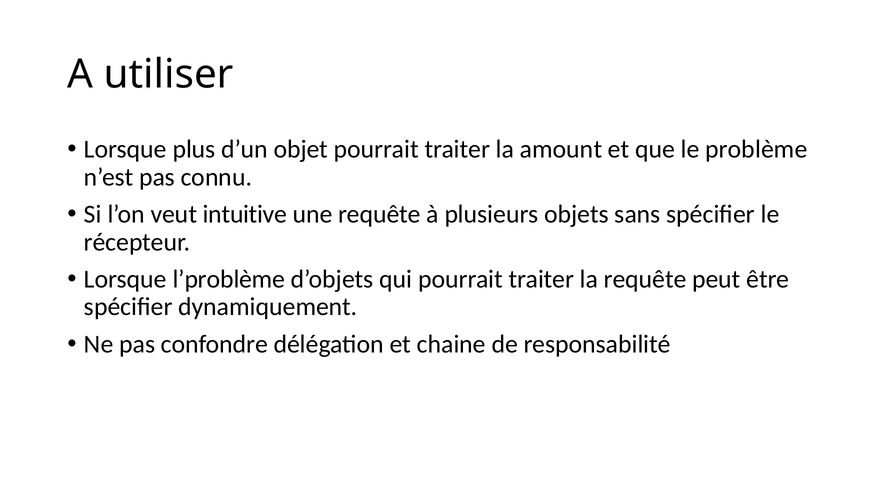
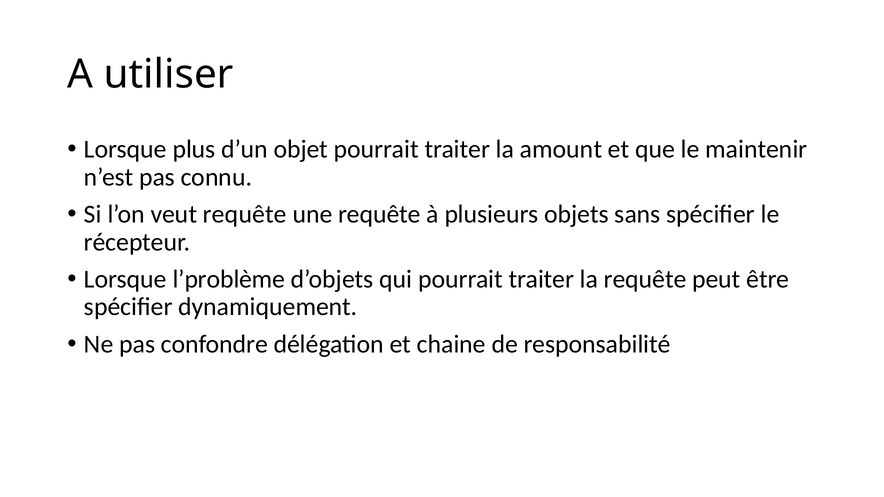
problème: problème -> maintenir
veut intuitive: intuitive -> requête
